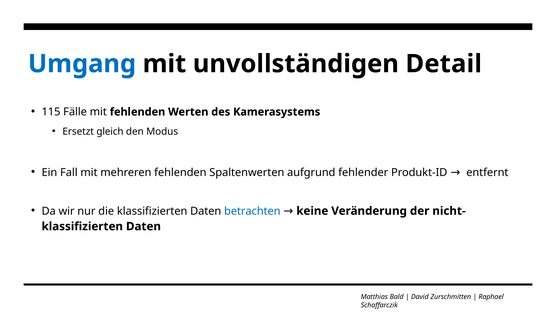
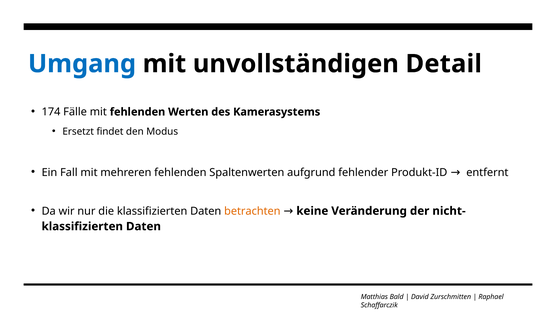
115: 115 -> 174
gleich: gleich -> findet
betrachten colour: blue -> orange
